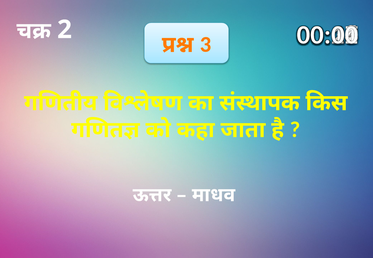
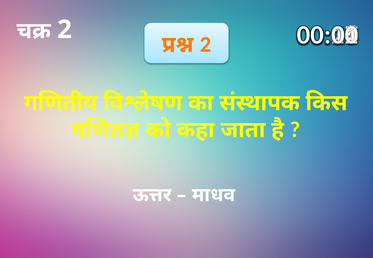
3 at (205, 45): 3 -> 2
